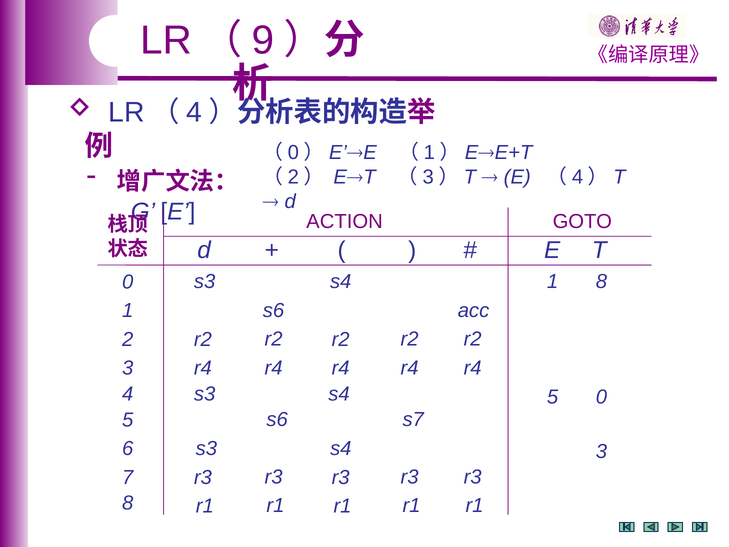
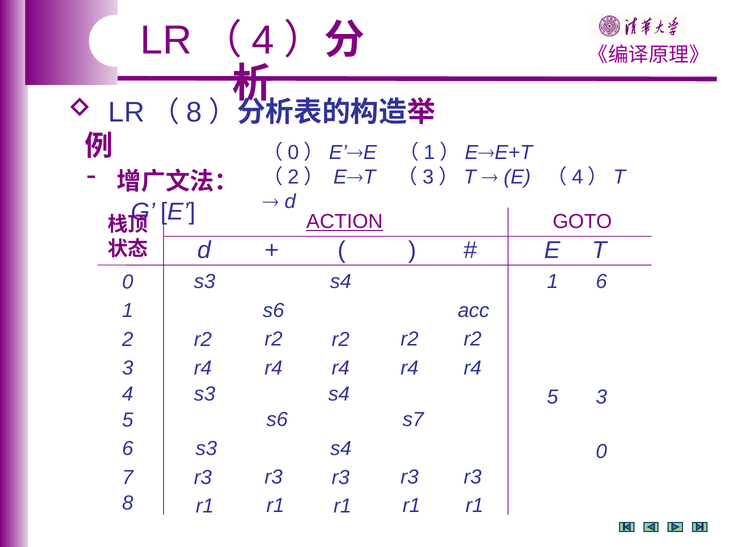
9 at (263, 40): 9 -> 4
4 at (194, 112): 4 -> 8
ACTION underline: none -> present
1 8: 8 -> 6
5 0: 0 -> 3
s4 3: 3 -> 0
